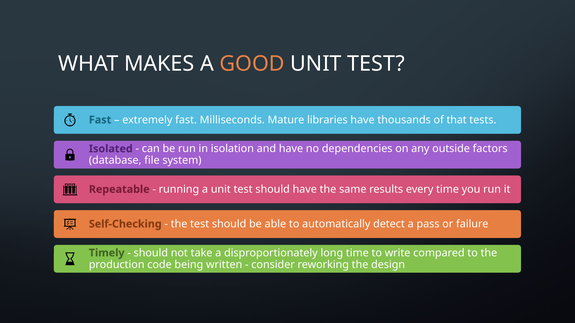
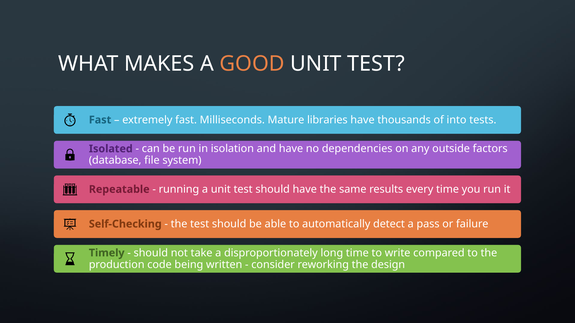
that: that -> into
